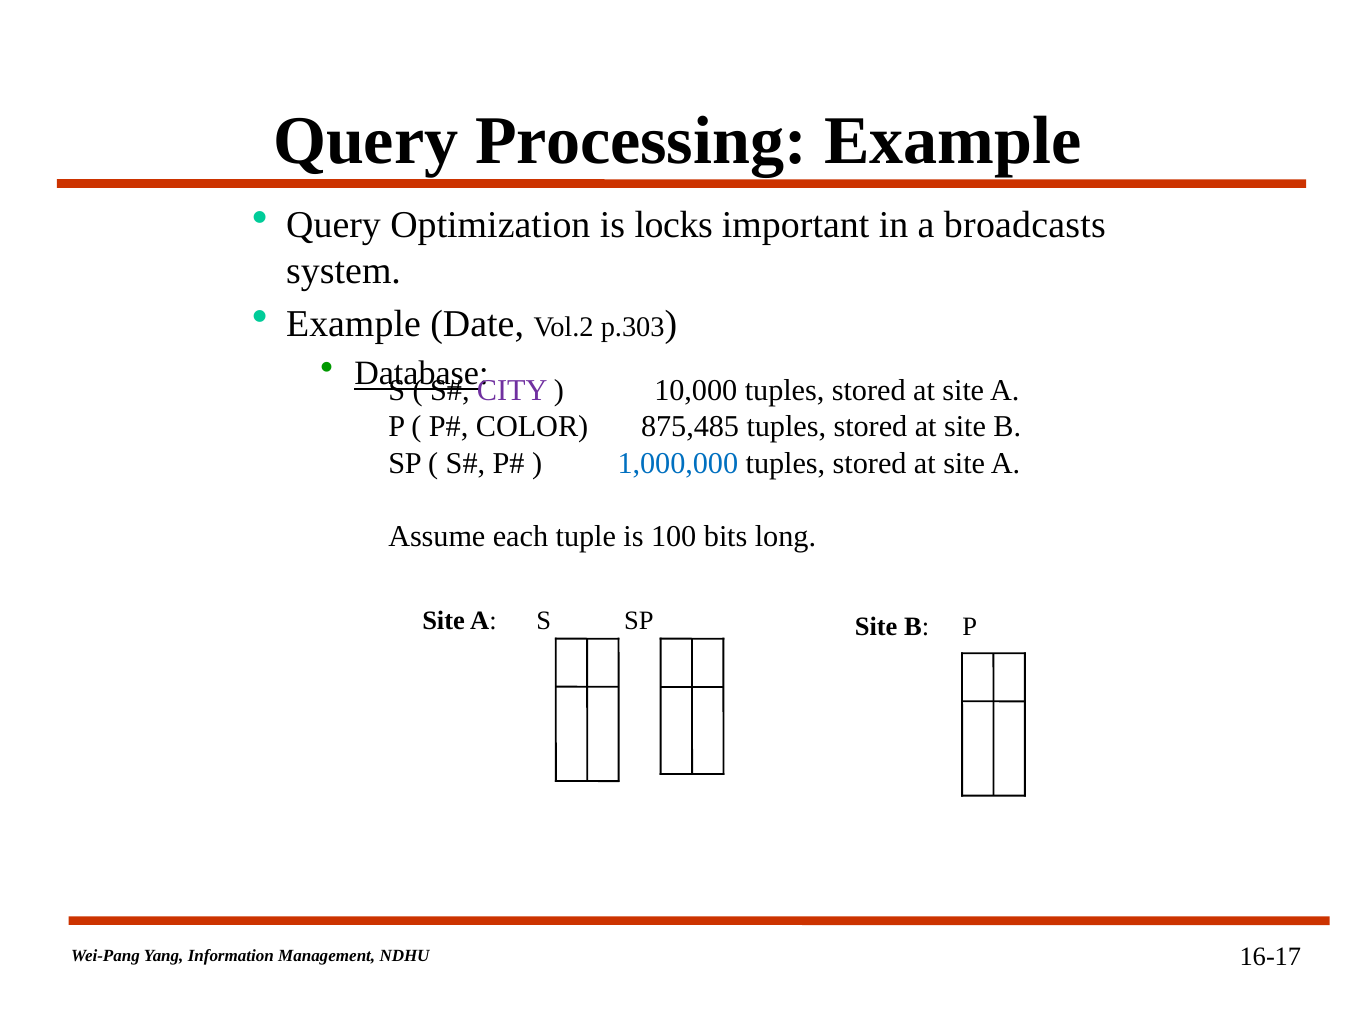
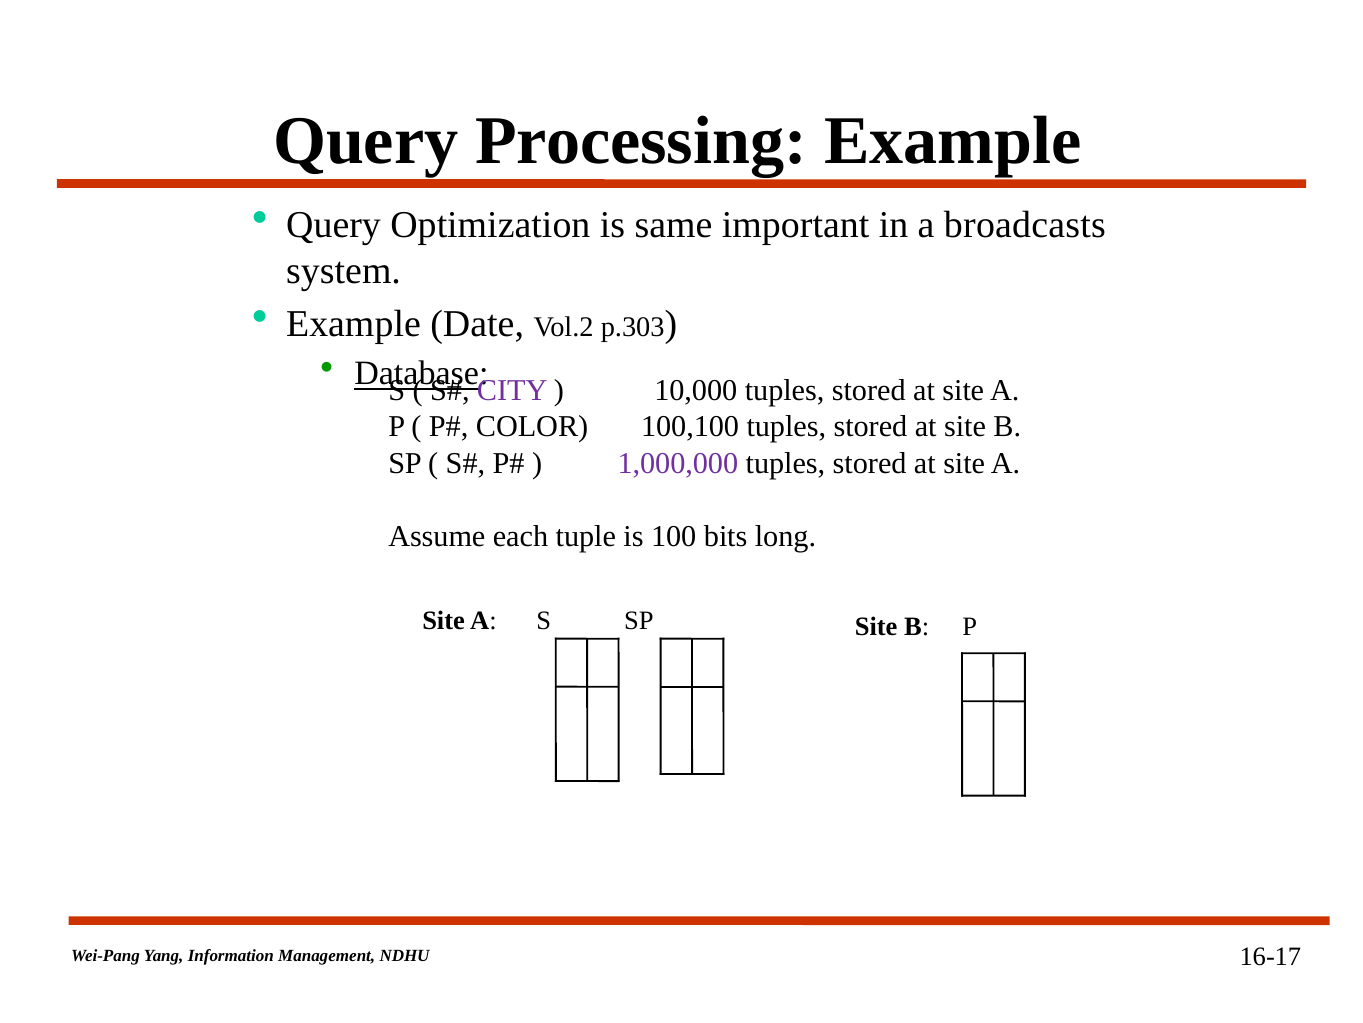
locks: locks -> same
875,485: 875,485 -> 100,100
1,000,000 colour: blue -> purple
